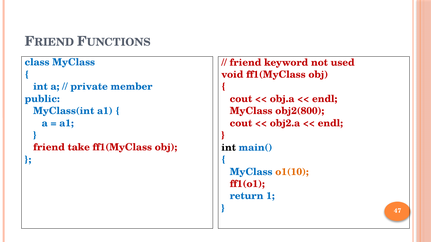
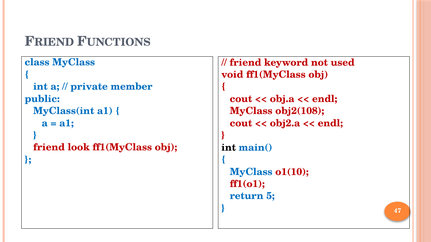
obj2(800: obj2(800 -> obj2(108
take: take -> look
o1(10 colour: orange -> red
1: 1 -> 5
